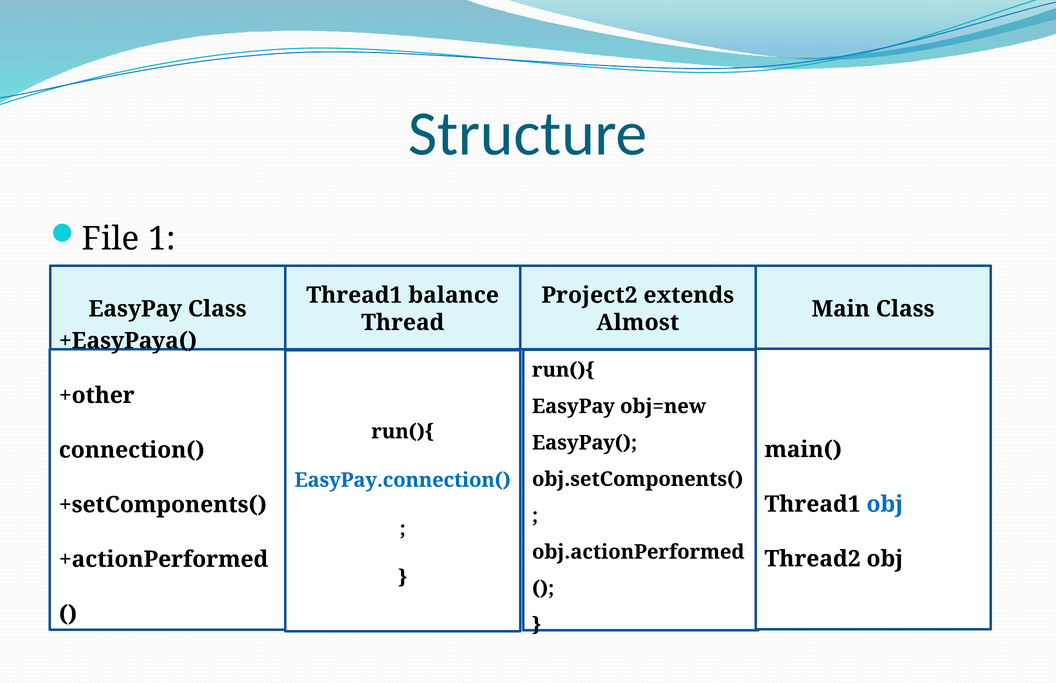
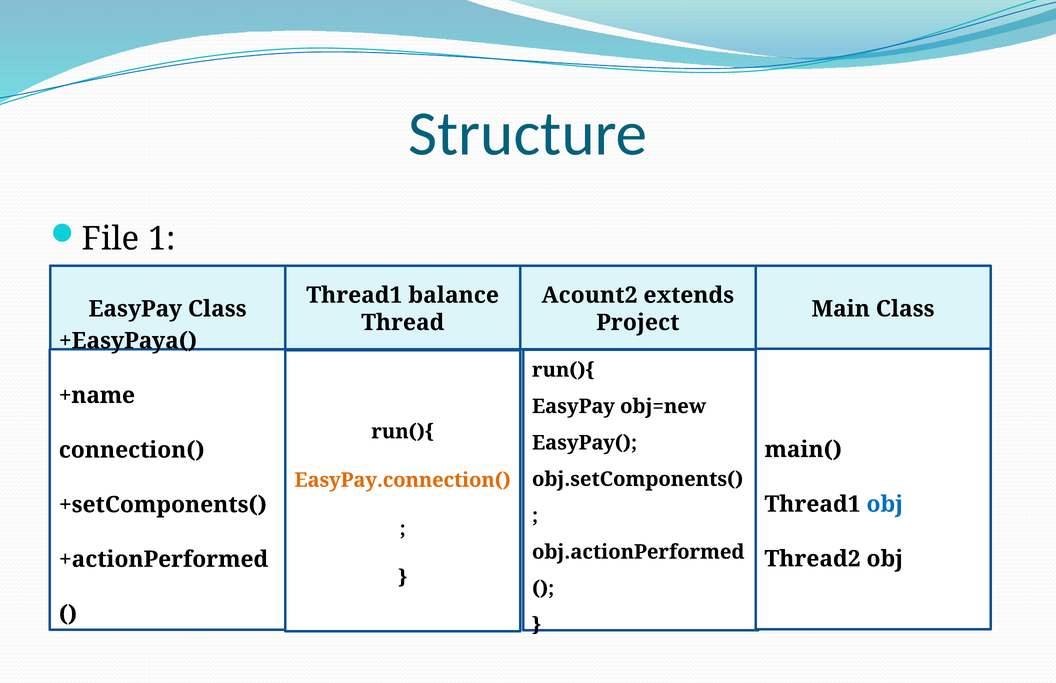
Project2: Project2 -> Acount2
Almost: Almost -> Project
+other: +other -> +name
EasyPay.connection( colour: blue -> orange
